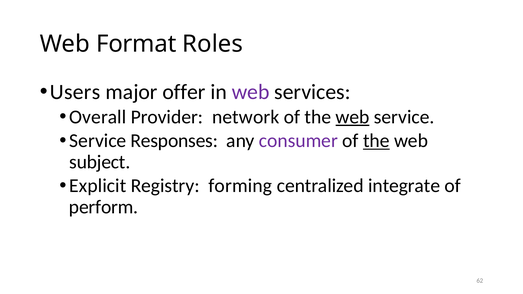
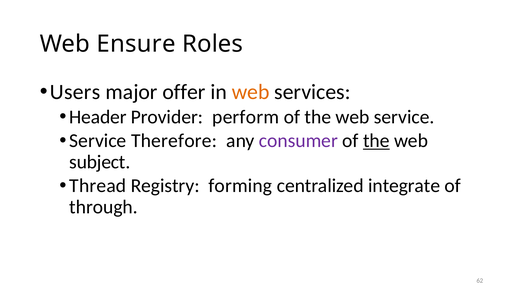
Format: Format -> Ensure
web at (251, 92) colour: purple -> orange
Overall: Overall -> Header
network: network -> perform
web at (353, 117) underline: present -> none
Responses: Responses -> Therefore
Explicit: Explicit -> Thread
perform: perform -> through
